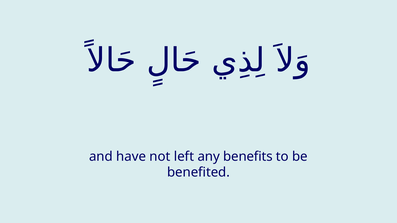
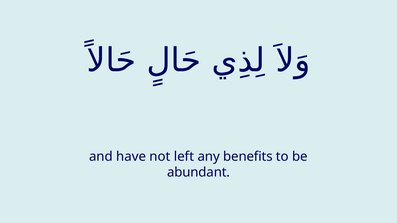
benefited: benefited -> abundant
